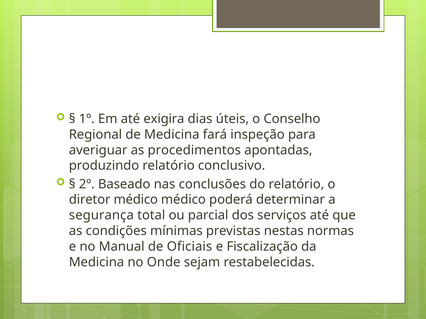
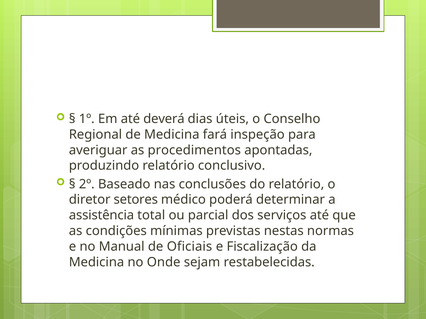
exigira: exigira -> deverá
diretor médico: médico -> setores
segurança: segurança -> assistência
